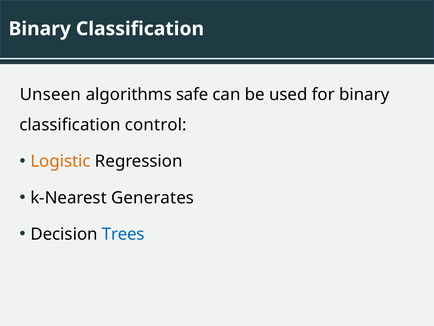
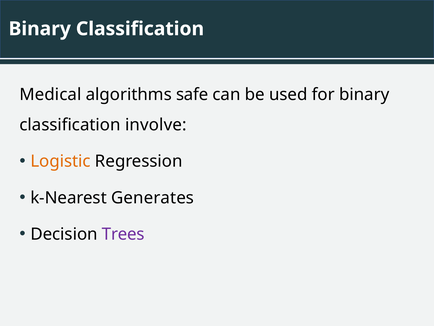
Unseen: Unseen -> Medical
control: control -> involve
Trees colour: blue -> purple
